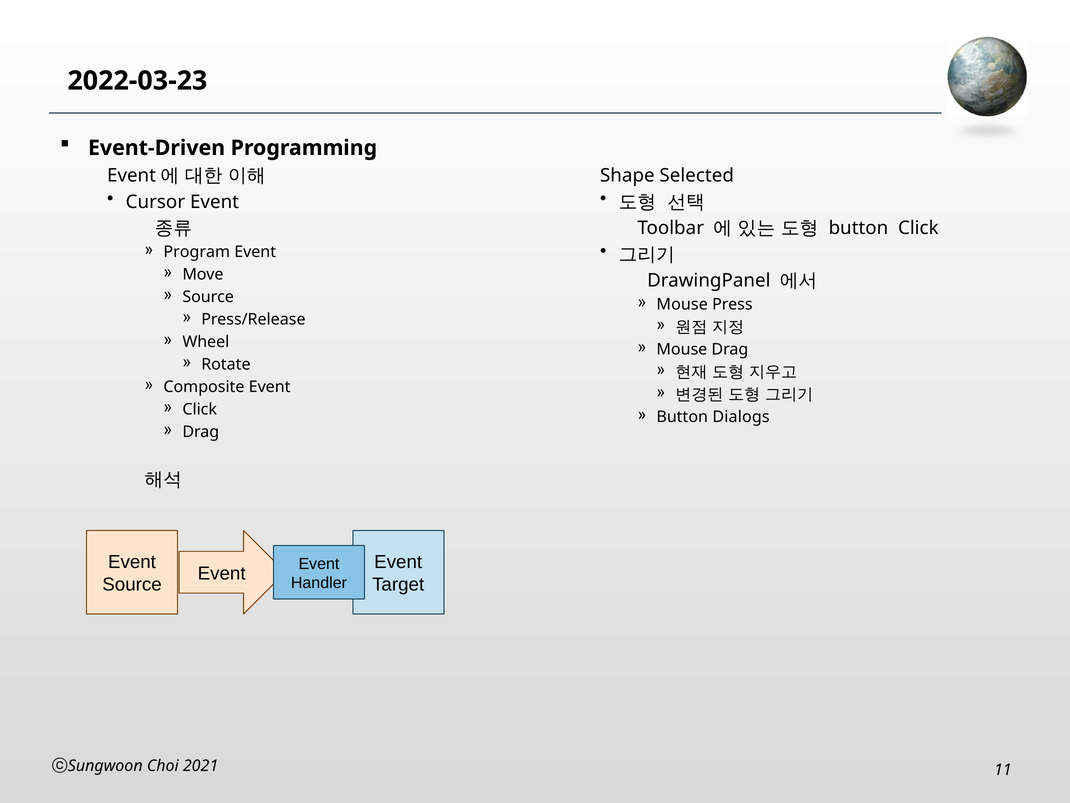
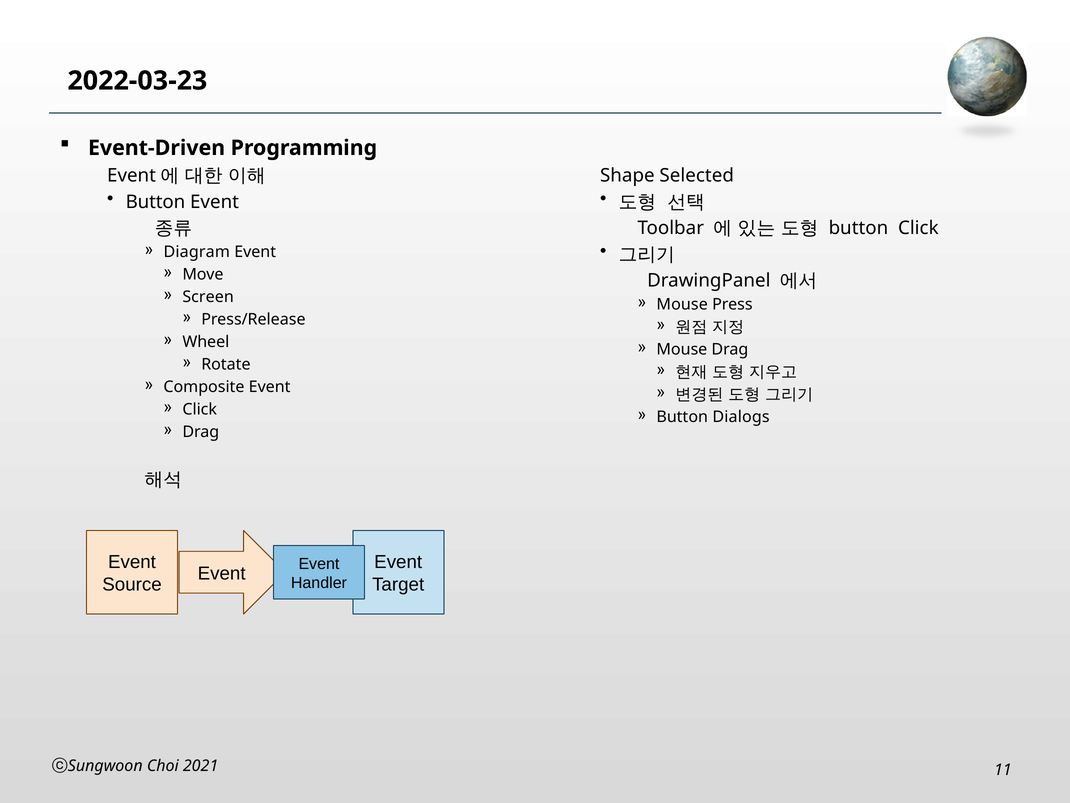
Cursor at (155, 202): Cursor -> Button
Program: Program -> Diagram
Source at (208, 297): Source -> Screen
